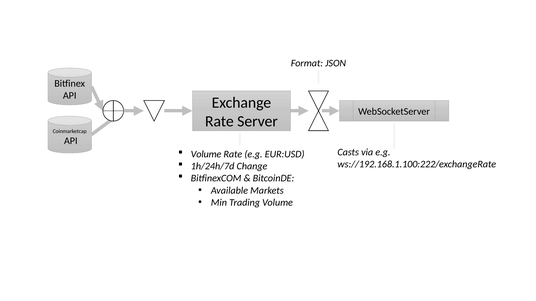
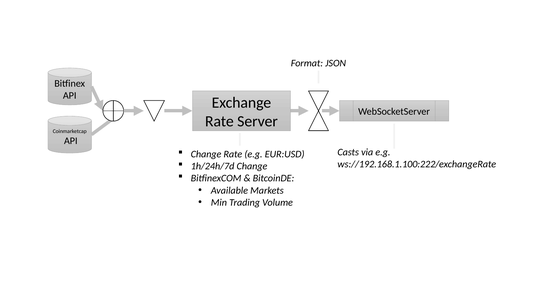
Volume at (206, 155): Volume -> Change
